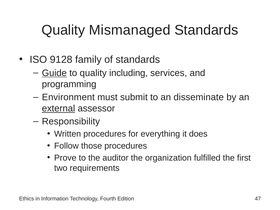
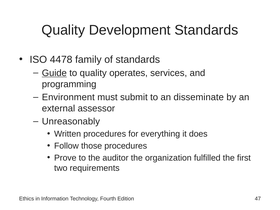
Mismanaged: Mismanaged -> Development
9128: 9128 -> 4478
including: including -> operates
external underline: present -> none
Responsibility: Responsibility -> Unreasonably
